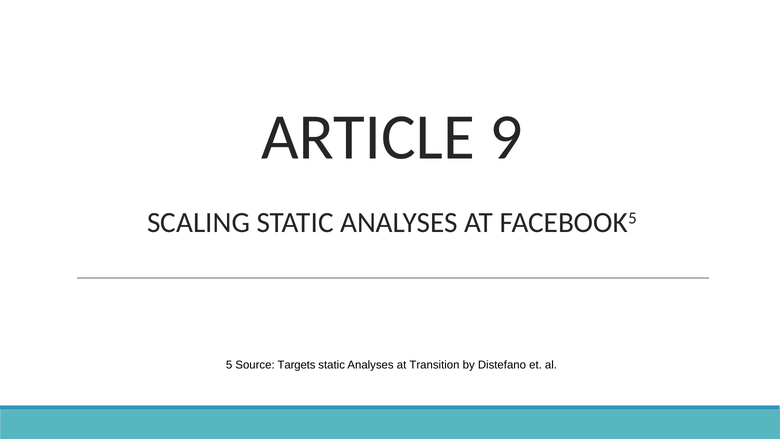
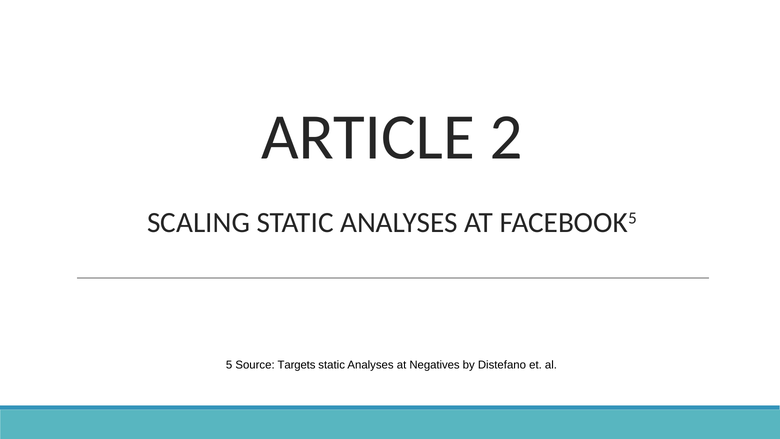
9: 9 -> 2
Transition: Transition -> Negatives
